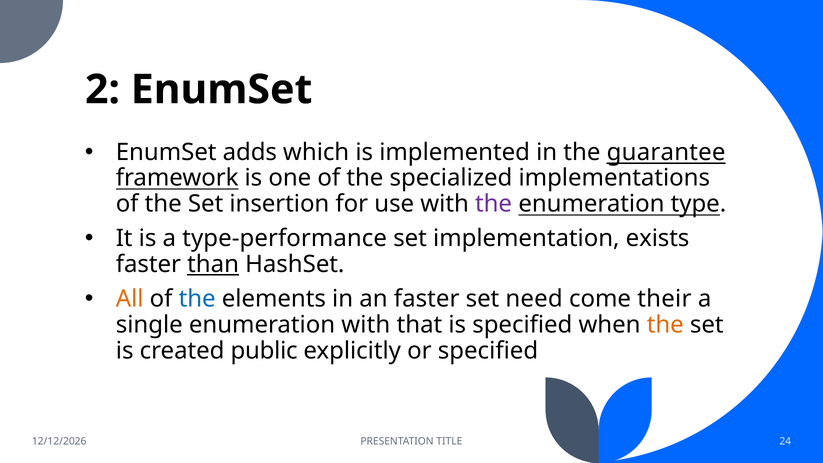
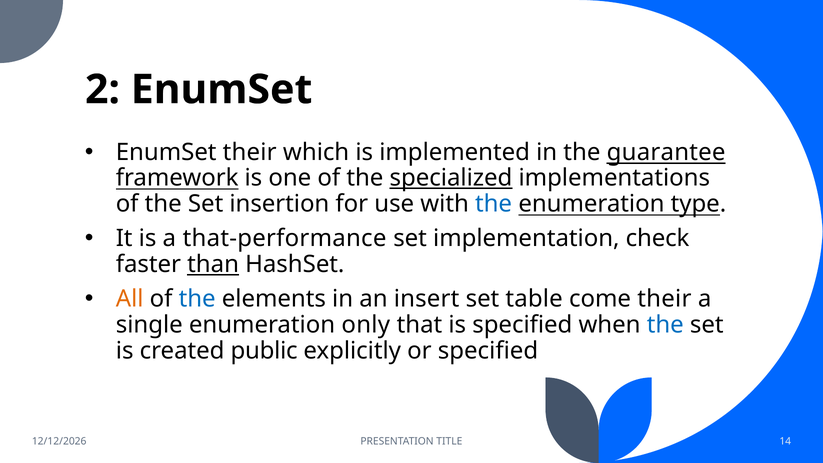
EnumSet adds: adds -> their
specialized underline: none -> present
the at (494, 204) colour: purple -> blue
type-performance: type-performance -> that-performance
exists: exists -> check
an faster: faster -> insert
need: need -> table
enumeration with: with -> only
the at (665, 325) colour: orange -> blue
24: 24 -> 14
